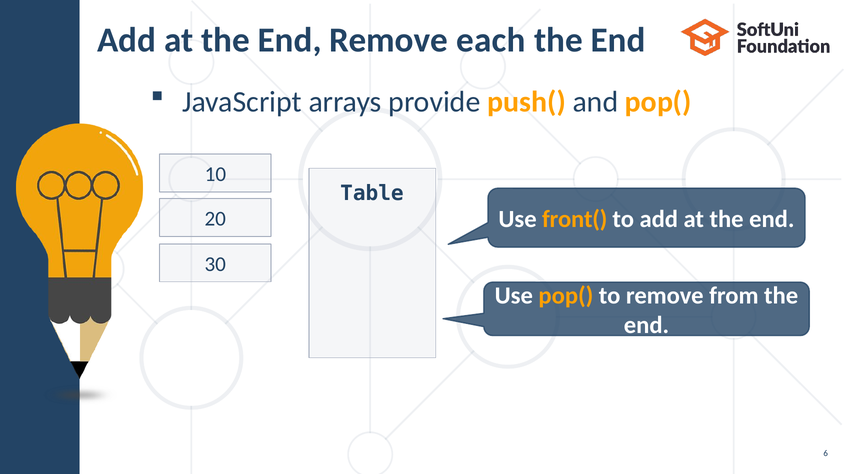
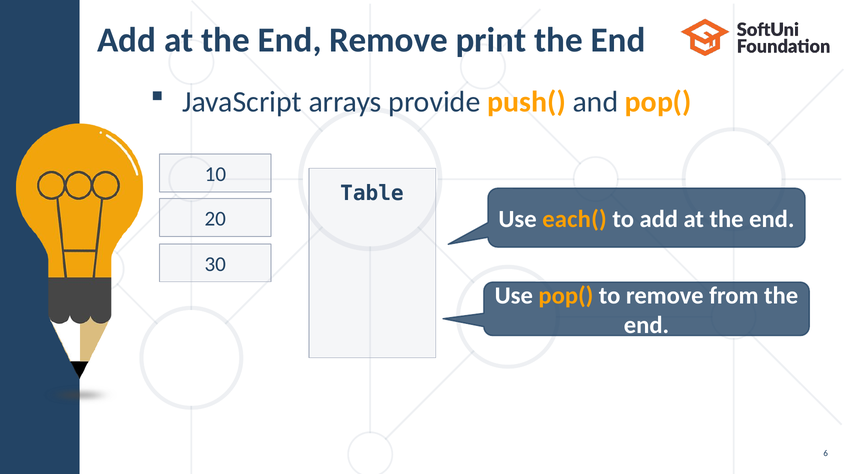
each: each -> print
front(: front( -> each(
